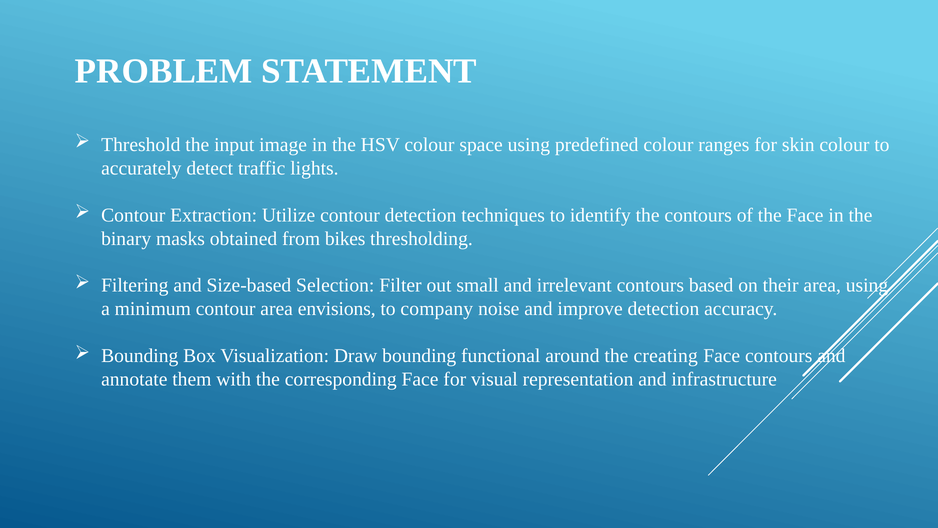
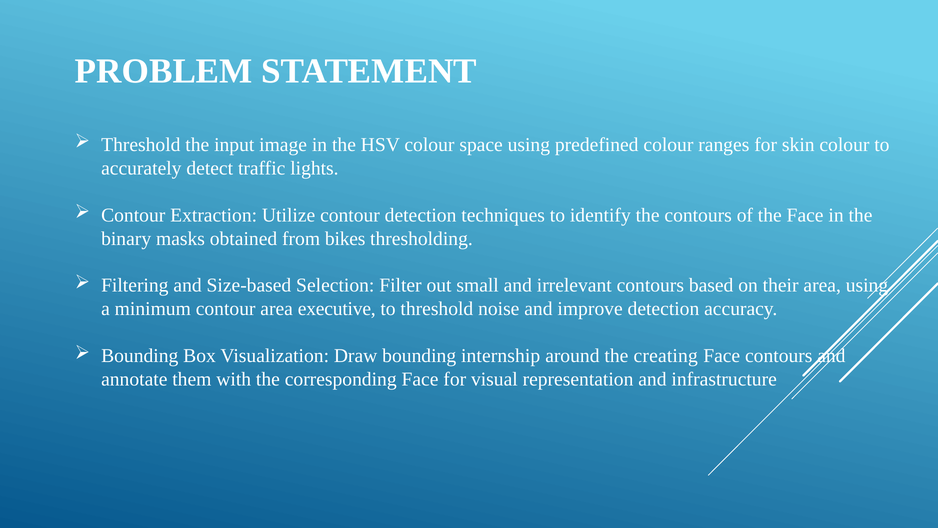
envisions: envisions -> executive
to company: company -> threshold
functional: functional -> internship
